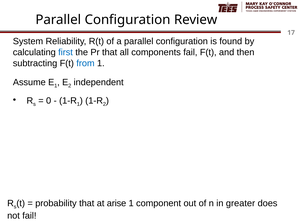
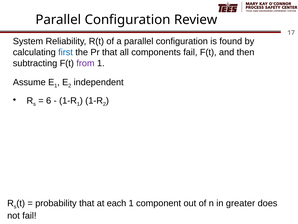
from colour: blue -> purple
0: 0 -> 6
arise: arise -> each
